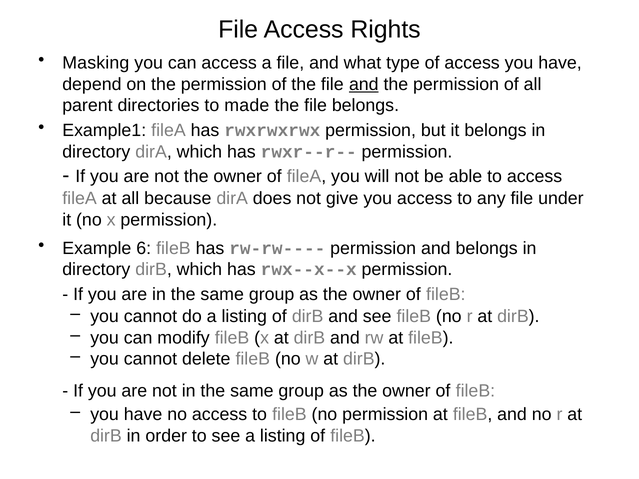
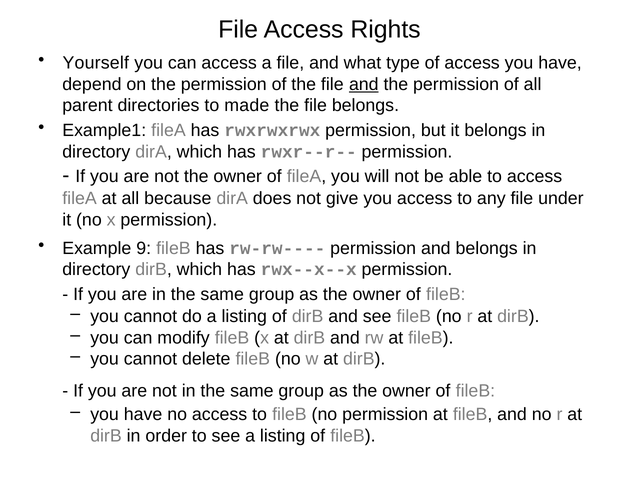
Masking: Masking -> Yourself
6: 6 -> 9
